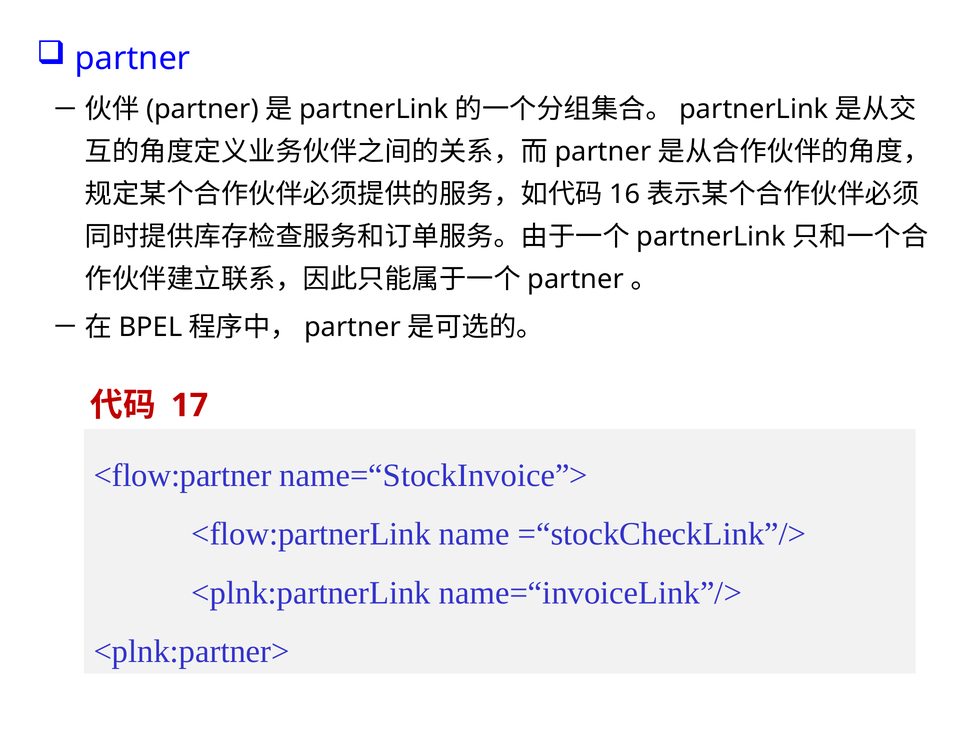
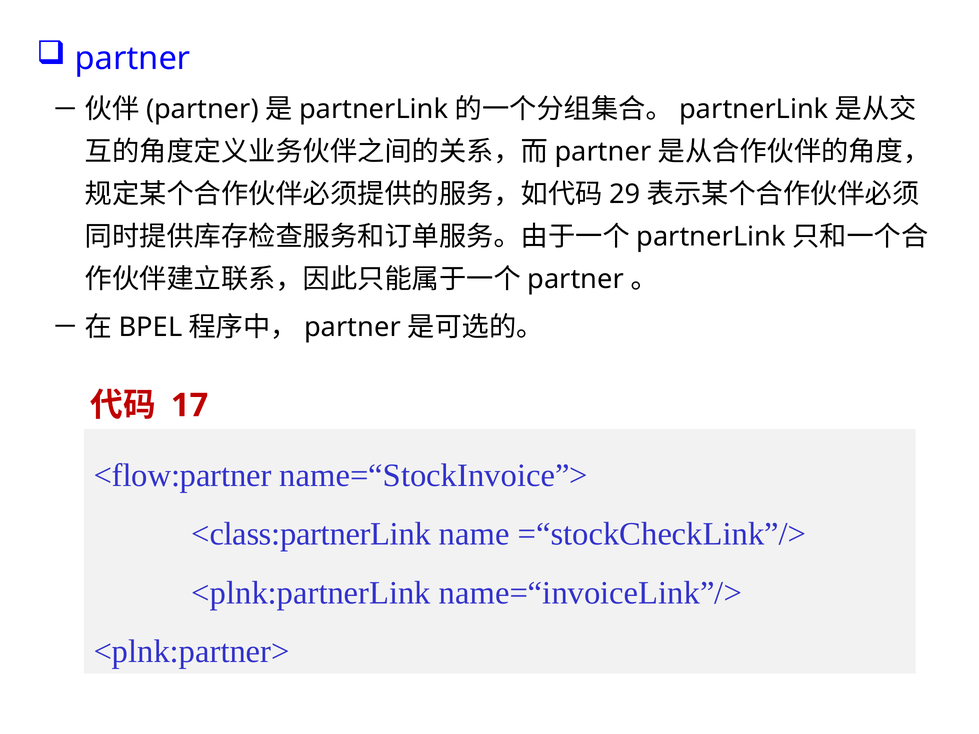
16: 16 -> 29
<flow:partnerLink: <flow:partnerLink -> <class:partnerLink
